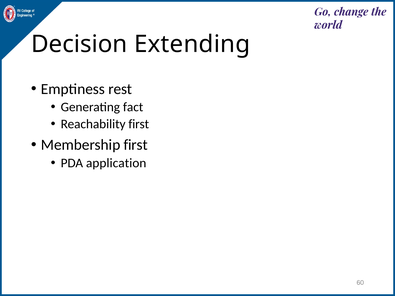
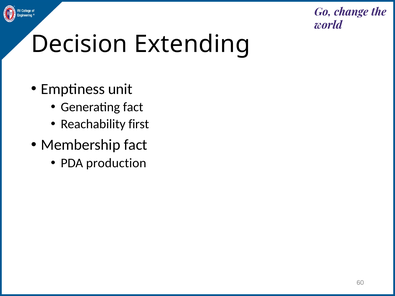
rest: rest -> unit
Membership first: first -> fact
application: application -> production
